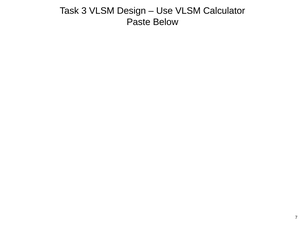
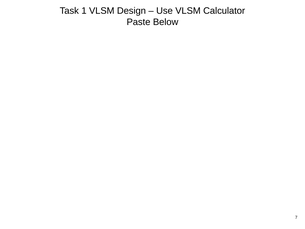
3: 3 -> 1
